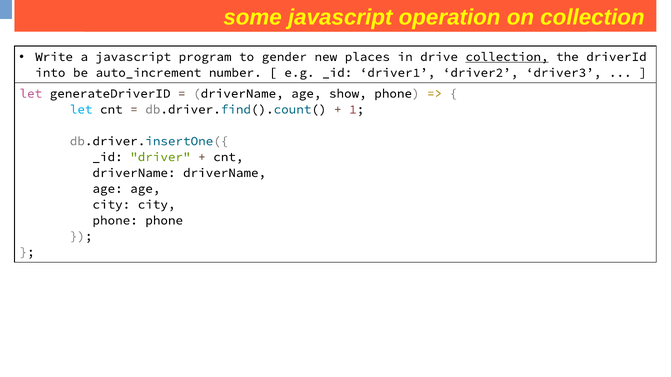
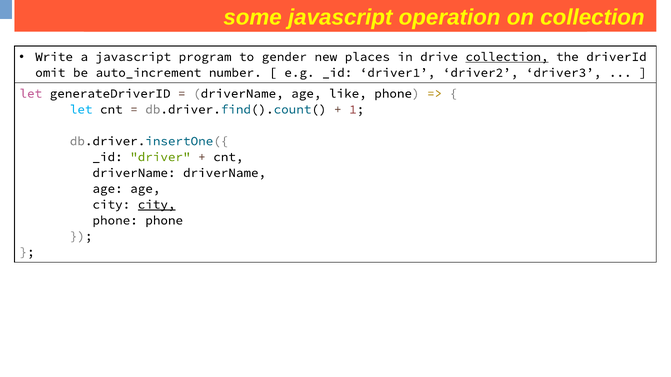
into: into -> omit
show: show -> like
city at (157, 205) underline: none -> present
